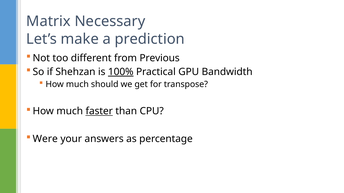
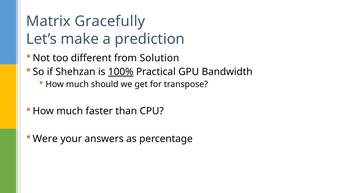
Necessary: Necessary -> Gracefully
Previous: Previous -> Solution
faster underline: present -> none
